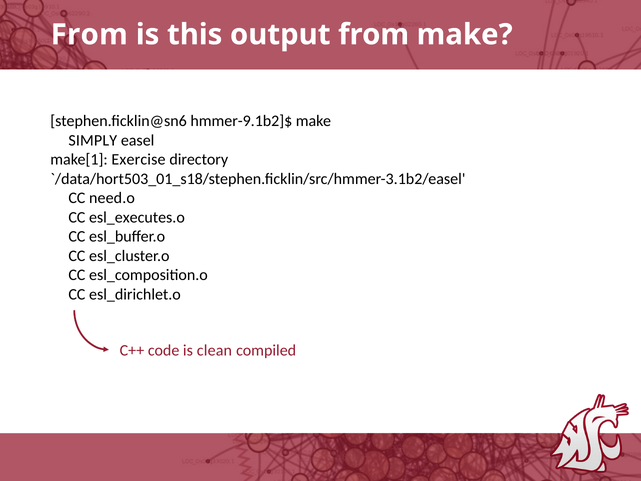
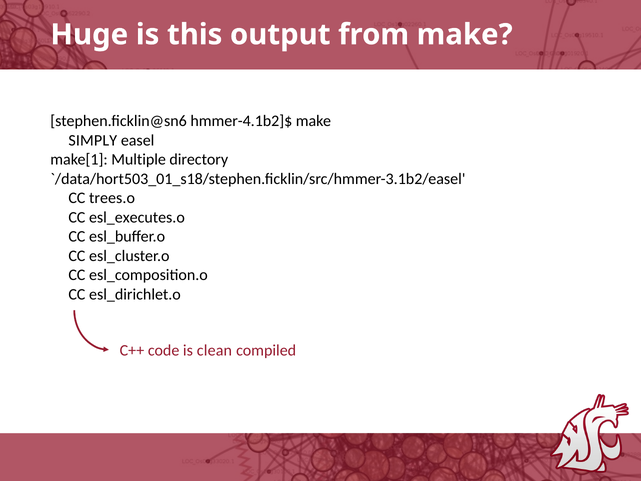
From at (89, 35): From -> Huge
hmmer-9.1b2]$: hmmer-9.1b2]$ -> hmmer-4.1b2]$
Exercise: Exercise -> Multiple
need.o: need.o -> trees.o
